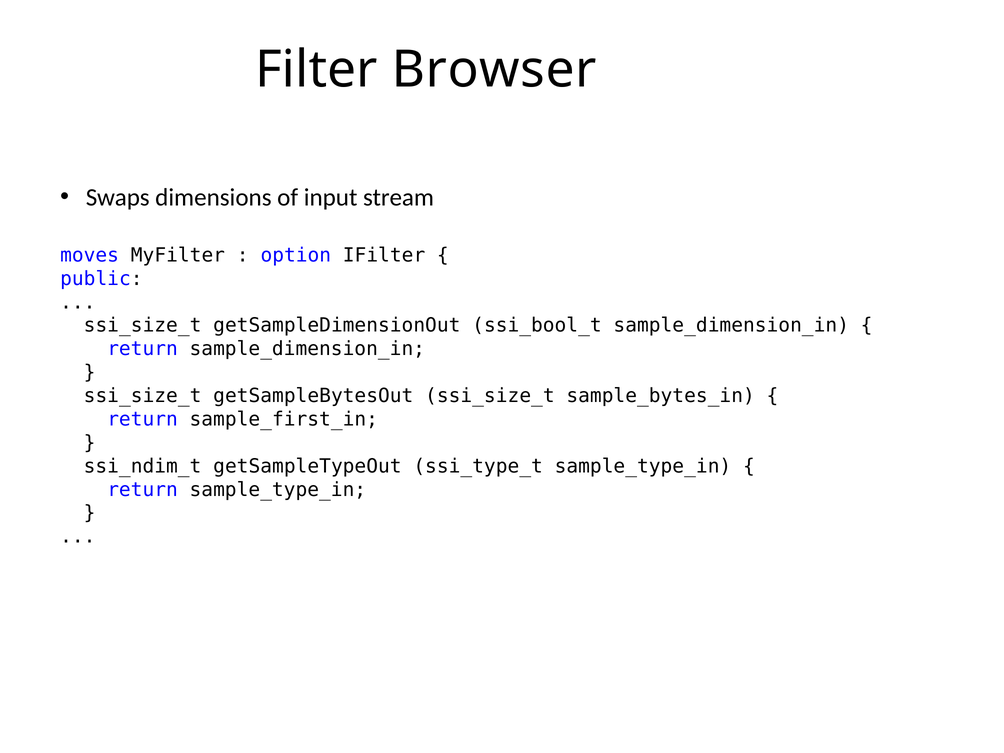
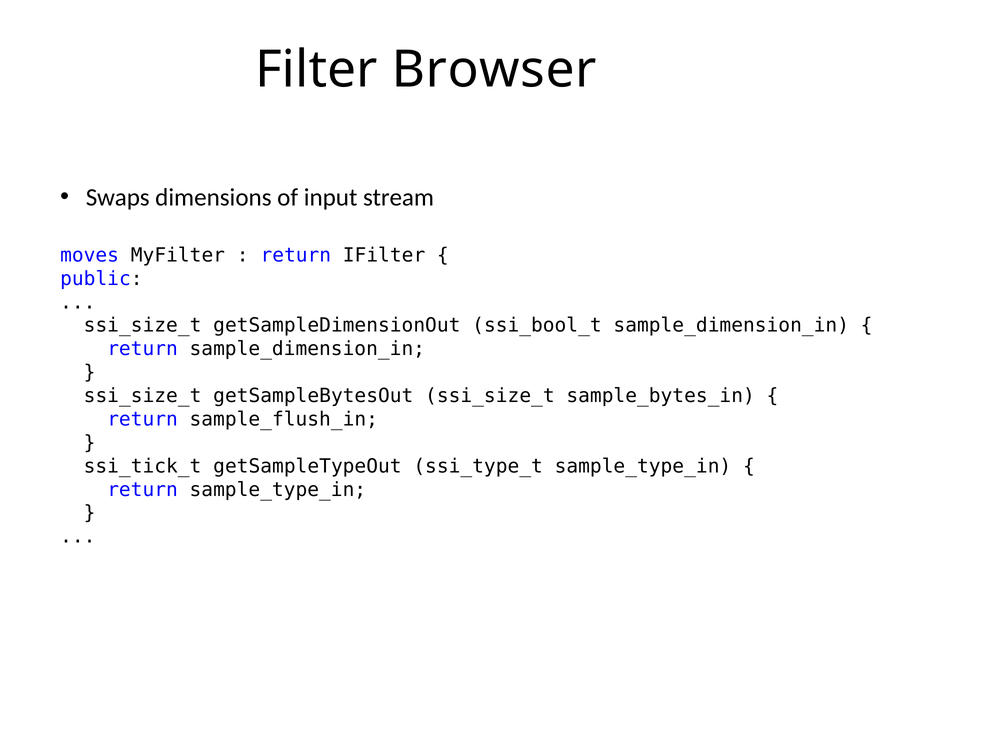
option at (296, 255): option -> return
sample_first_in: sample_first_in -> sample_flush_in
ssi_ndim_t: ssi_ndim_t -> ssi_tick_t
